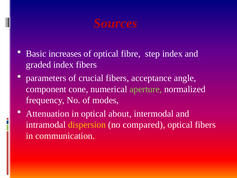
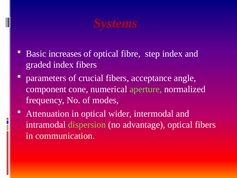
Sources: Sources -> Systems
about: about -> wider
dispersion colour: yellow -> light green
compared: compared -> advantage
